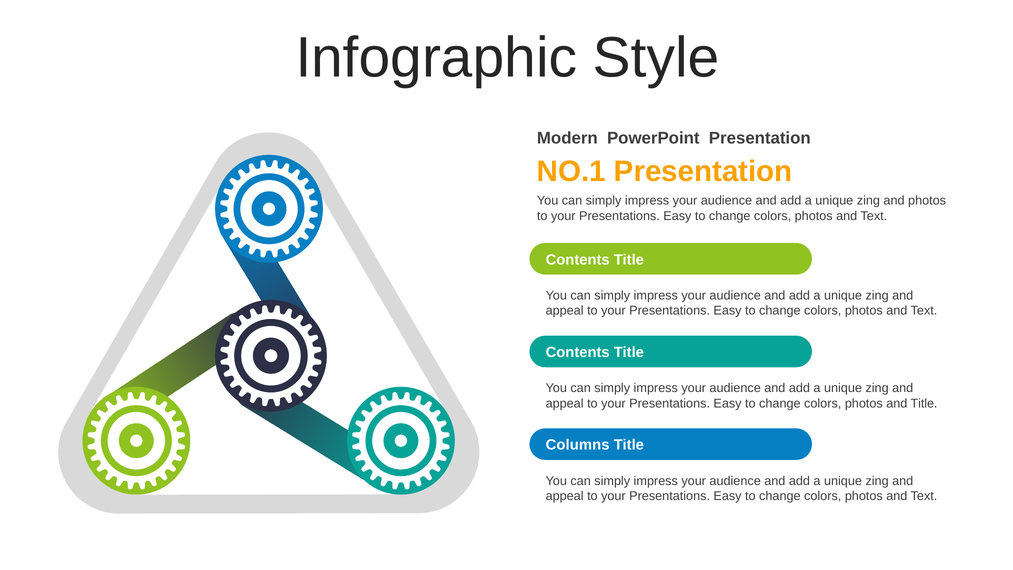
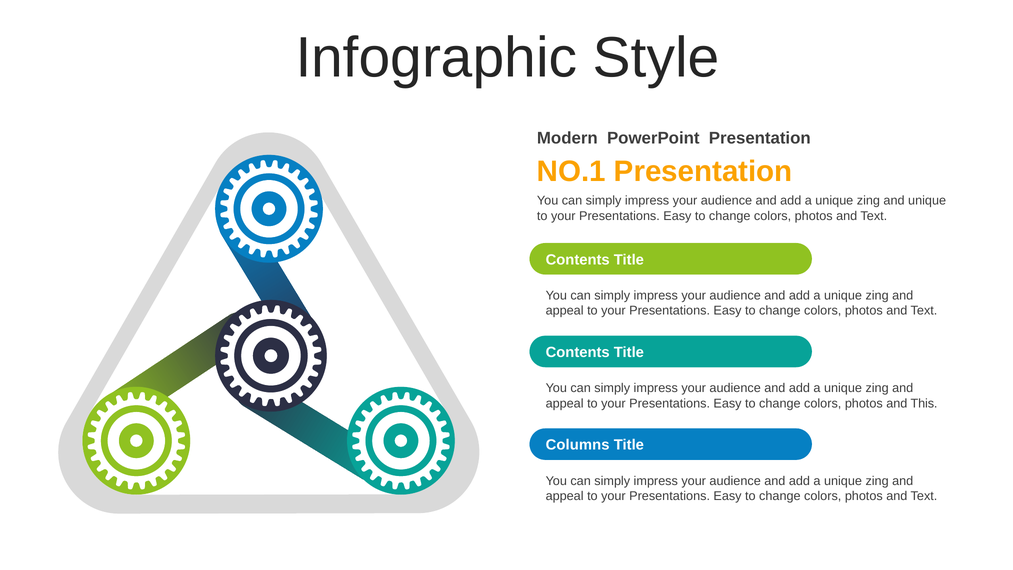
and photos: photos -> unique
and Title: Title -> This
